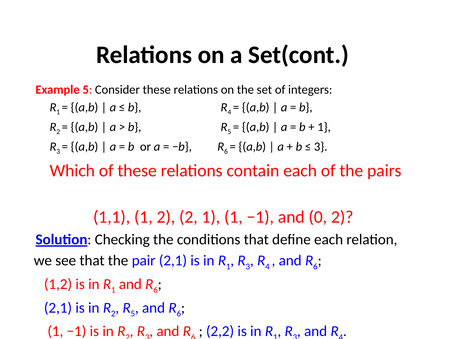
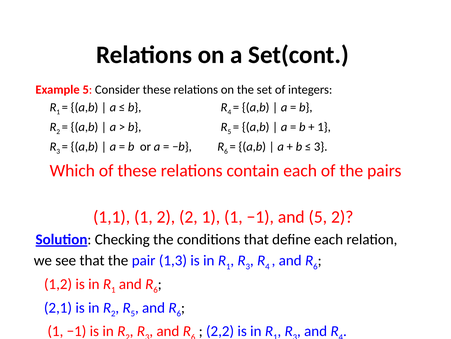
and 0: 0 -> 5
pair 2,1: 2,1 -> 1,3
